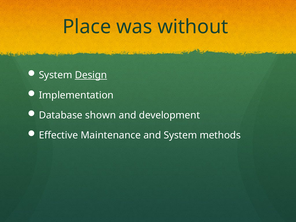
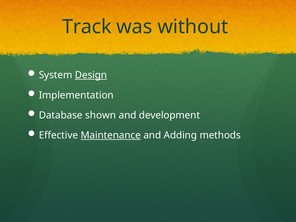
Place: Place -> Track
Maintenance underline: none -> present
and System: System -> Adding
